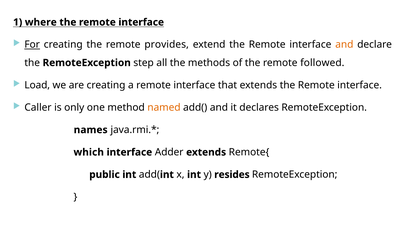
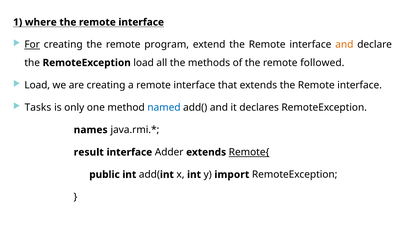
provides: provides -> program
RemoteException step: step -> load
Caller: Caller -> Tasks
named colour: orange -> blue
which: which -> result
Remote{ underline: none -> present
resides: resides -> import
